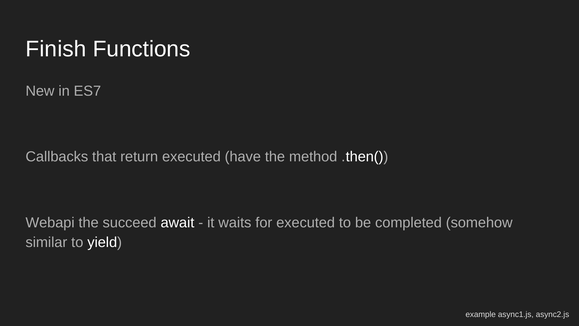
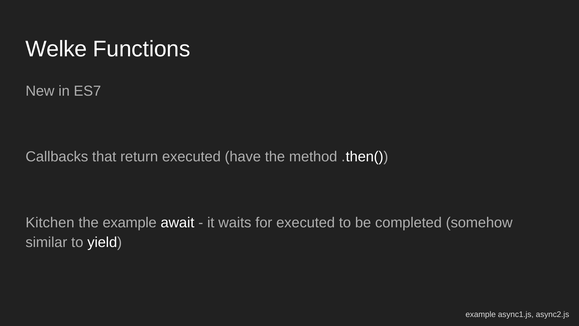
Finish: Finish -> Welke
Webapi: Webapi -> Kitchen
the succeed: succeed -> example
